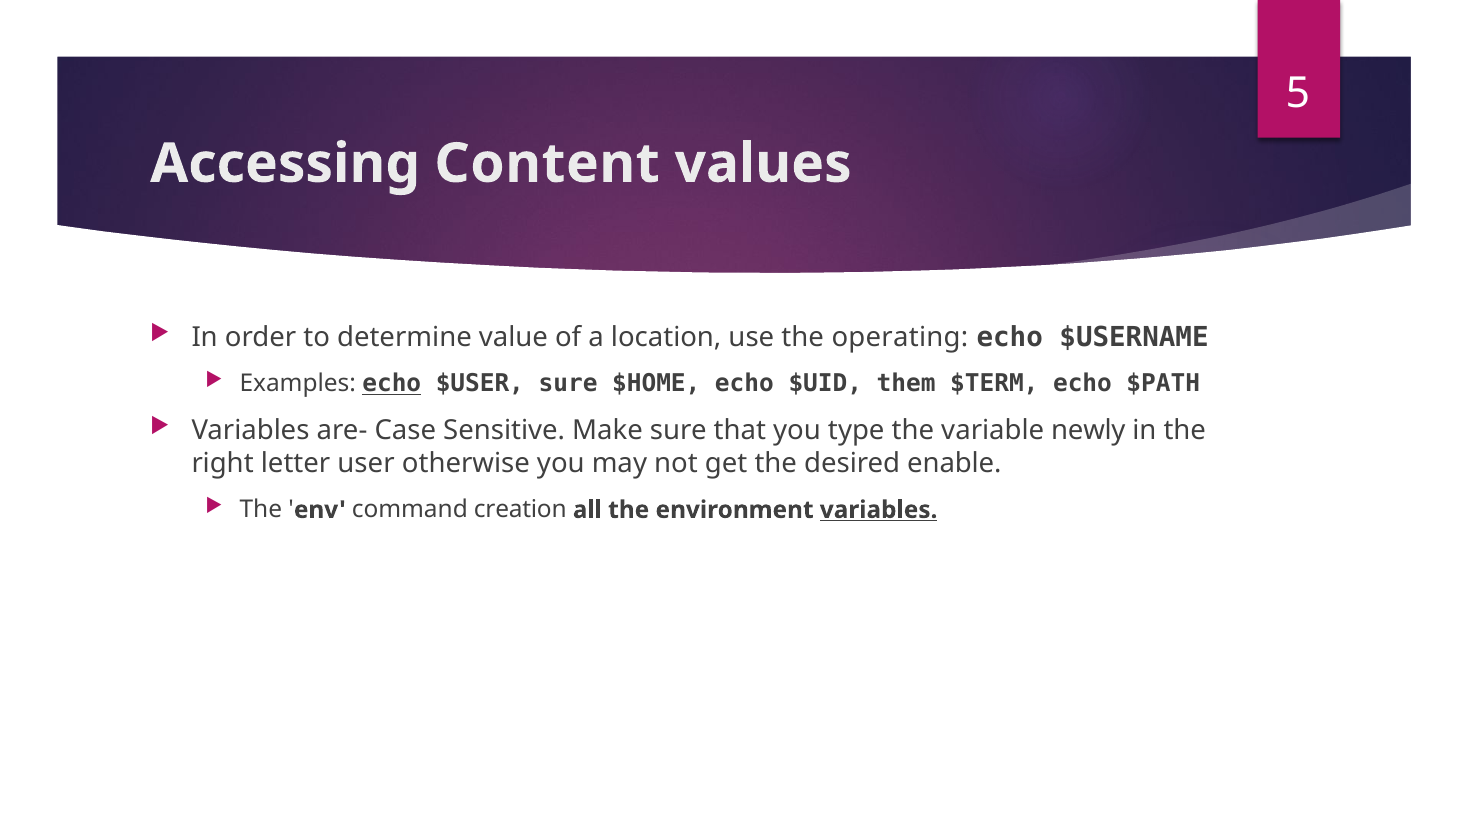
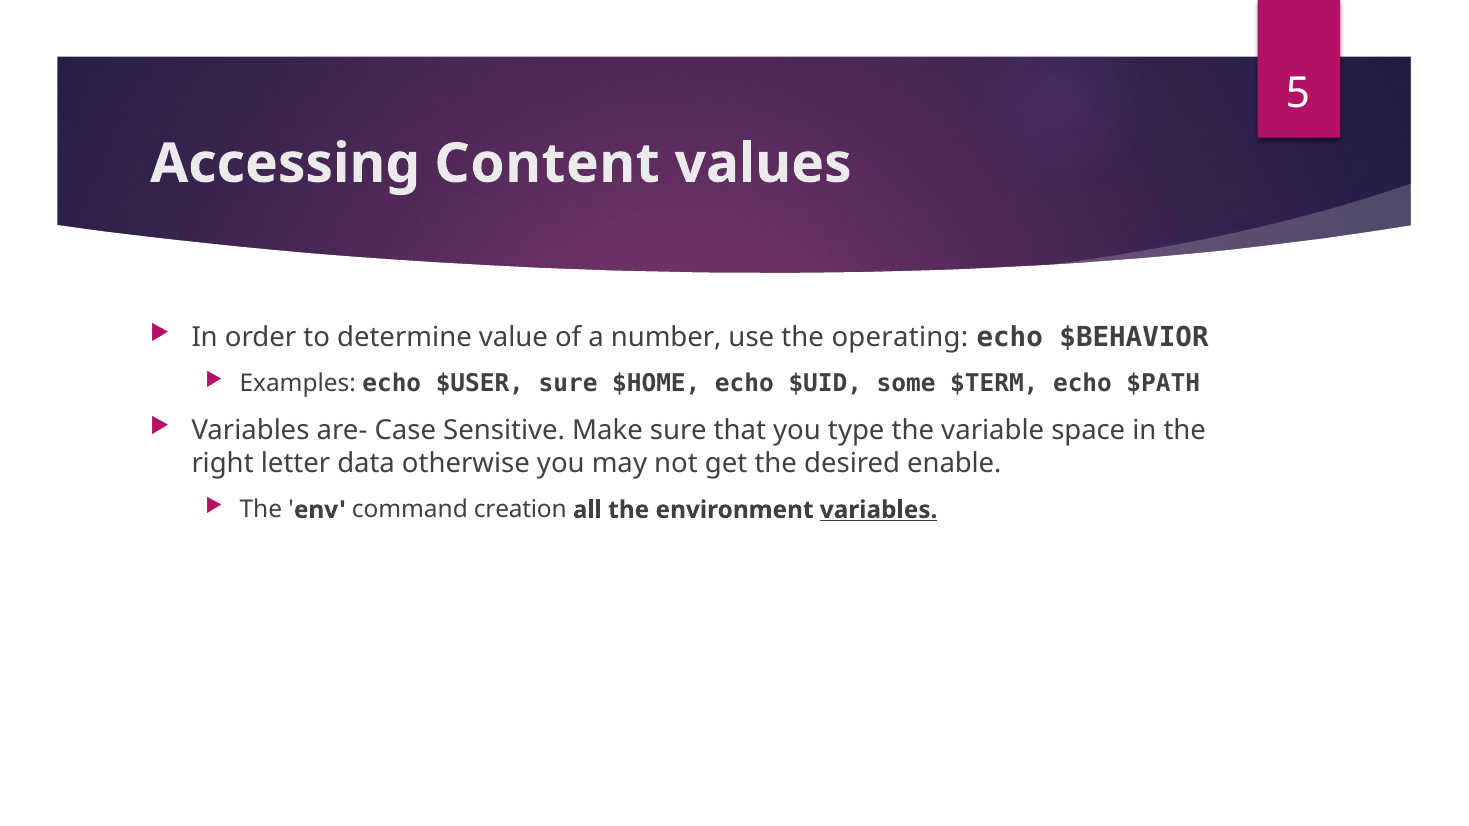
location: location -> number
$USERNAME: $USERNAME -> $BEHAVIOR
echo at (392, 384) underline: present -> none
them: them -> some
newly: newly -> space
user: user -> data
